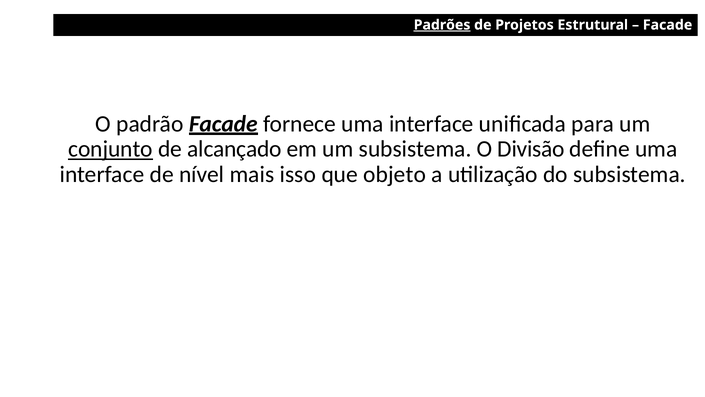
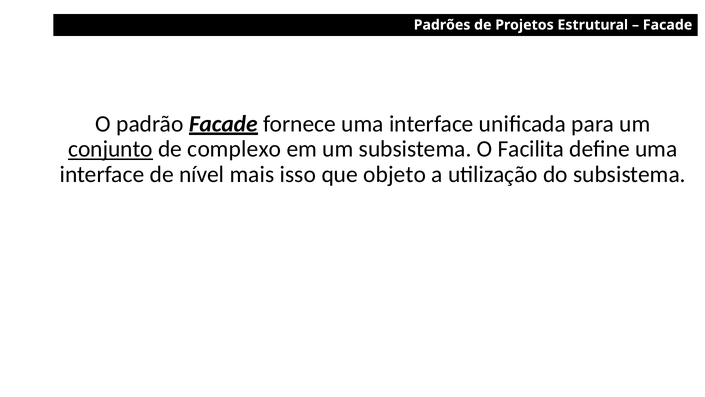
Padrões underline: present -> none
alcançado: alcançado -> complexo
Divisão: Divisão -> Facilita
